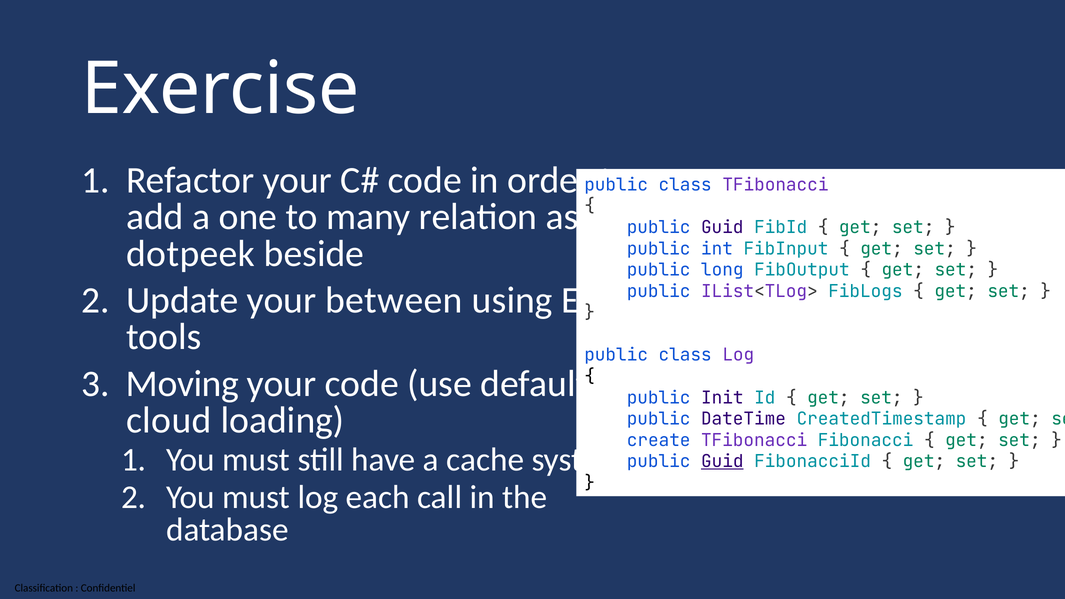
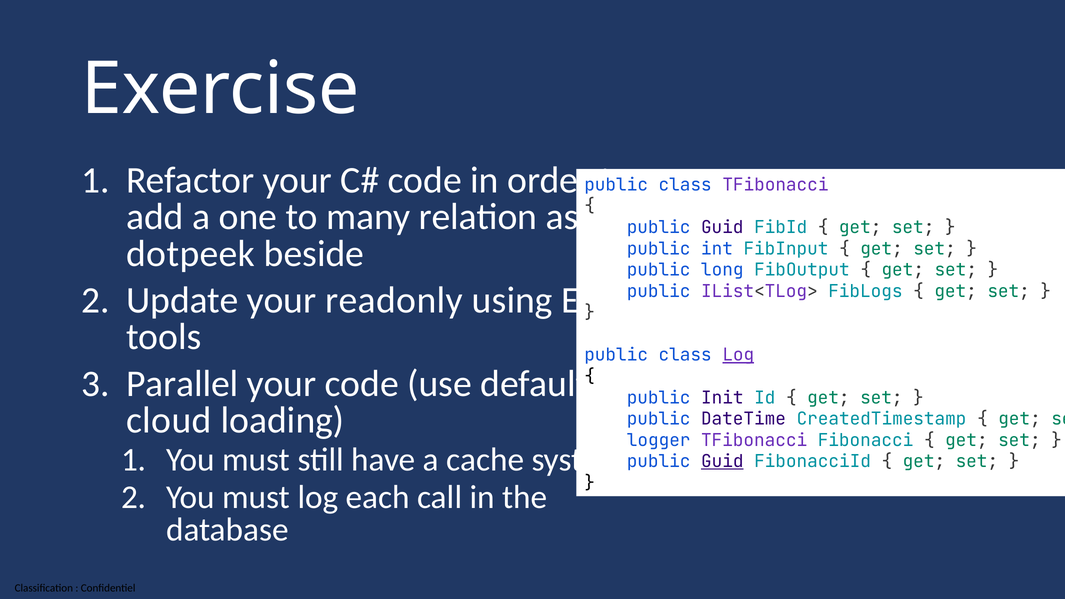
between: between -> readonly
Log at (738, 355) underline: none -> present
Moving: Moving -> Parallel
create: create -> logger
